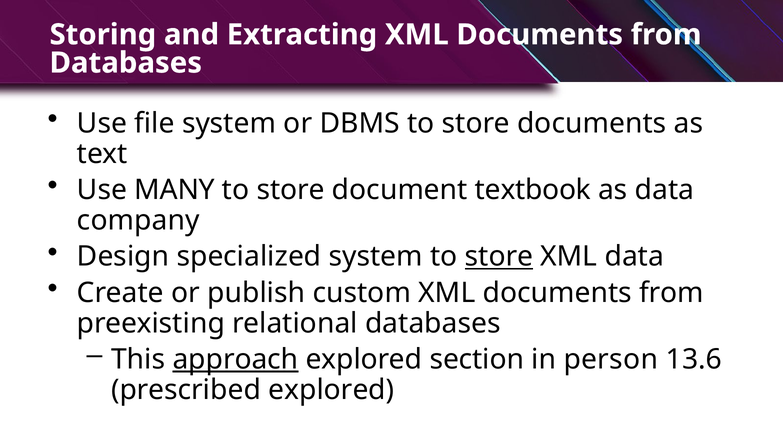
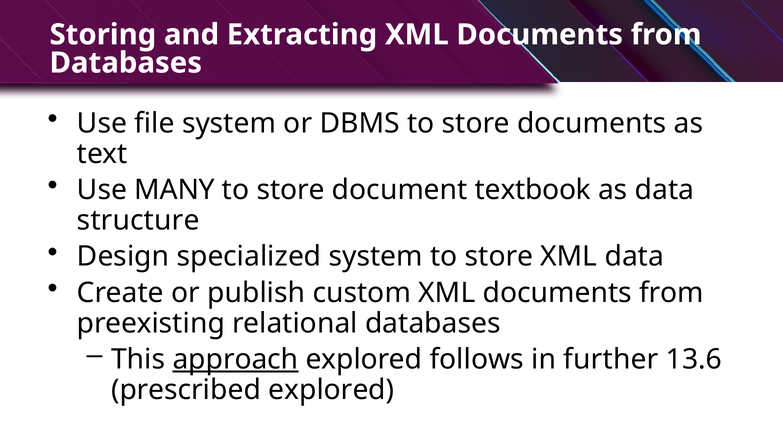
company: company -> structure
store at (499, 256) underline: present -> none
section: section -> follows
person: person -> further
